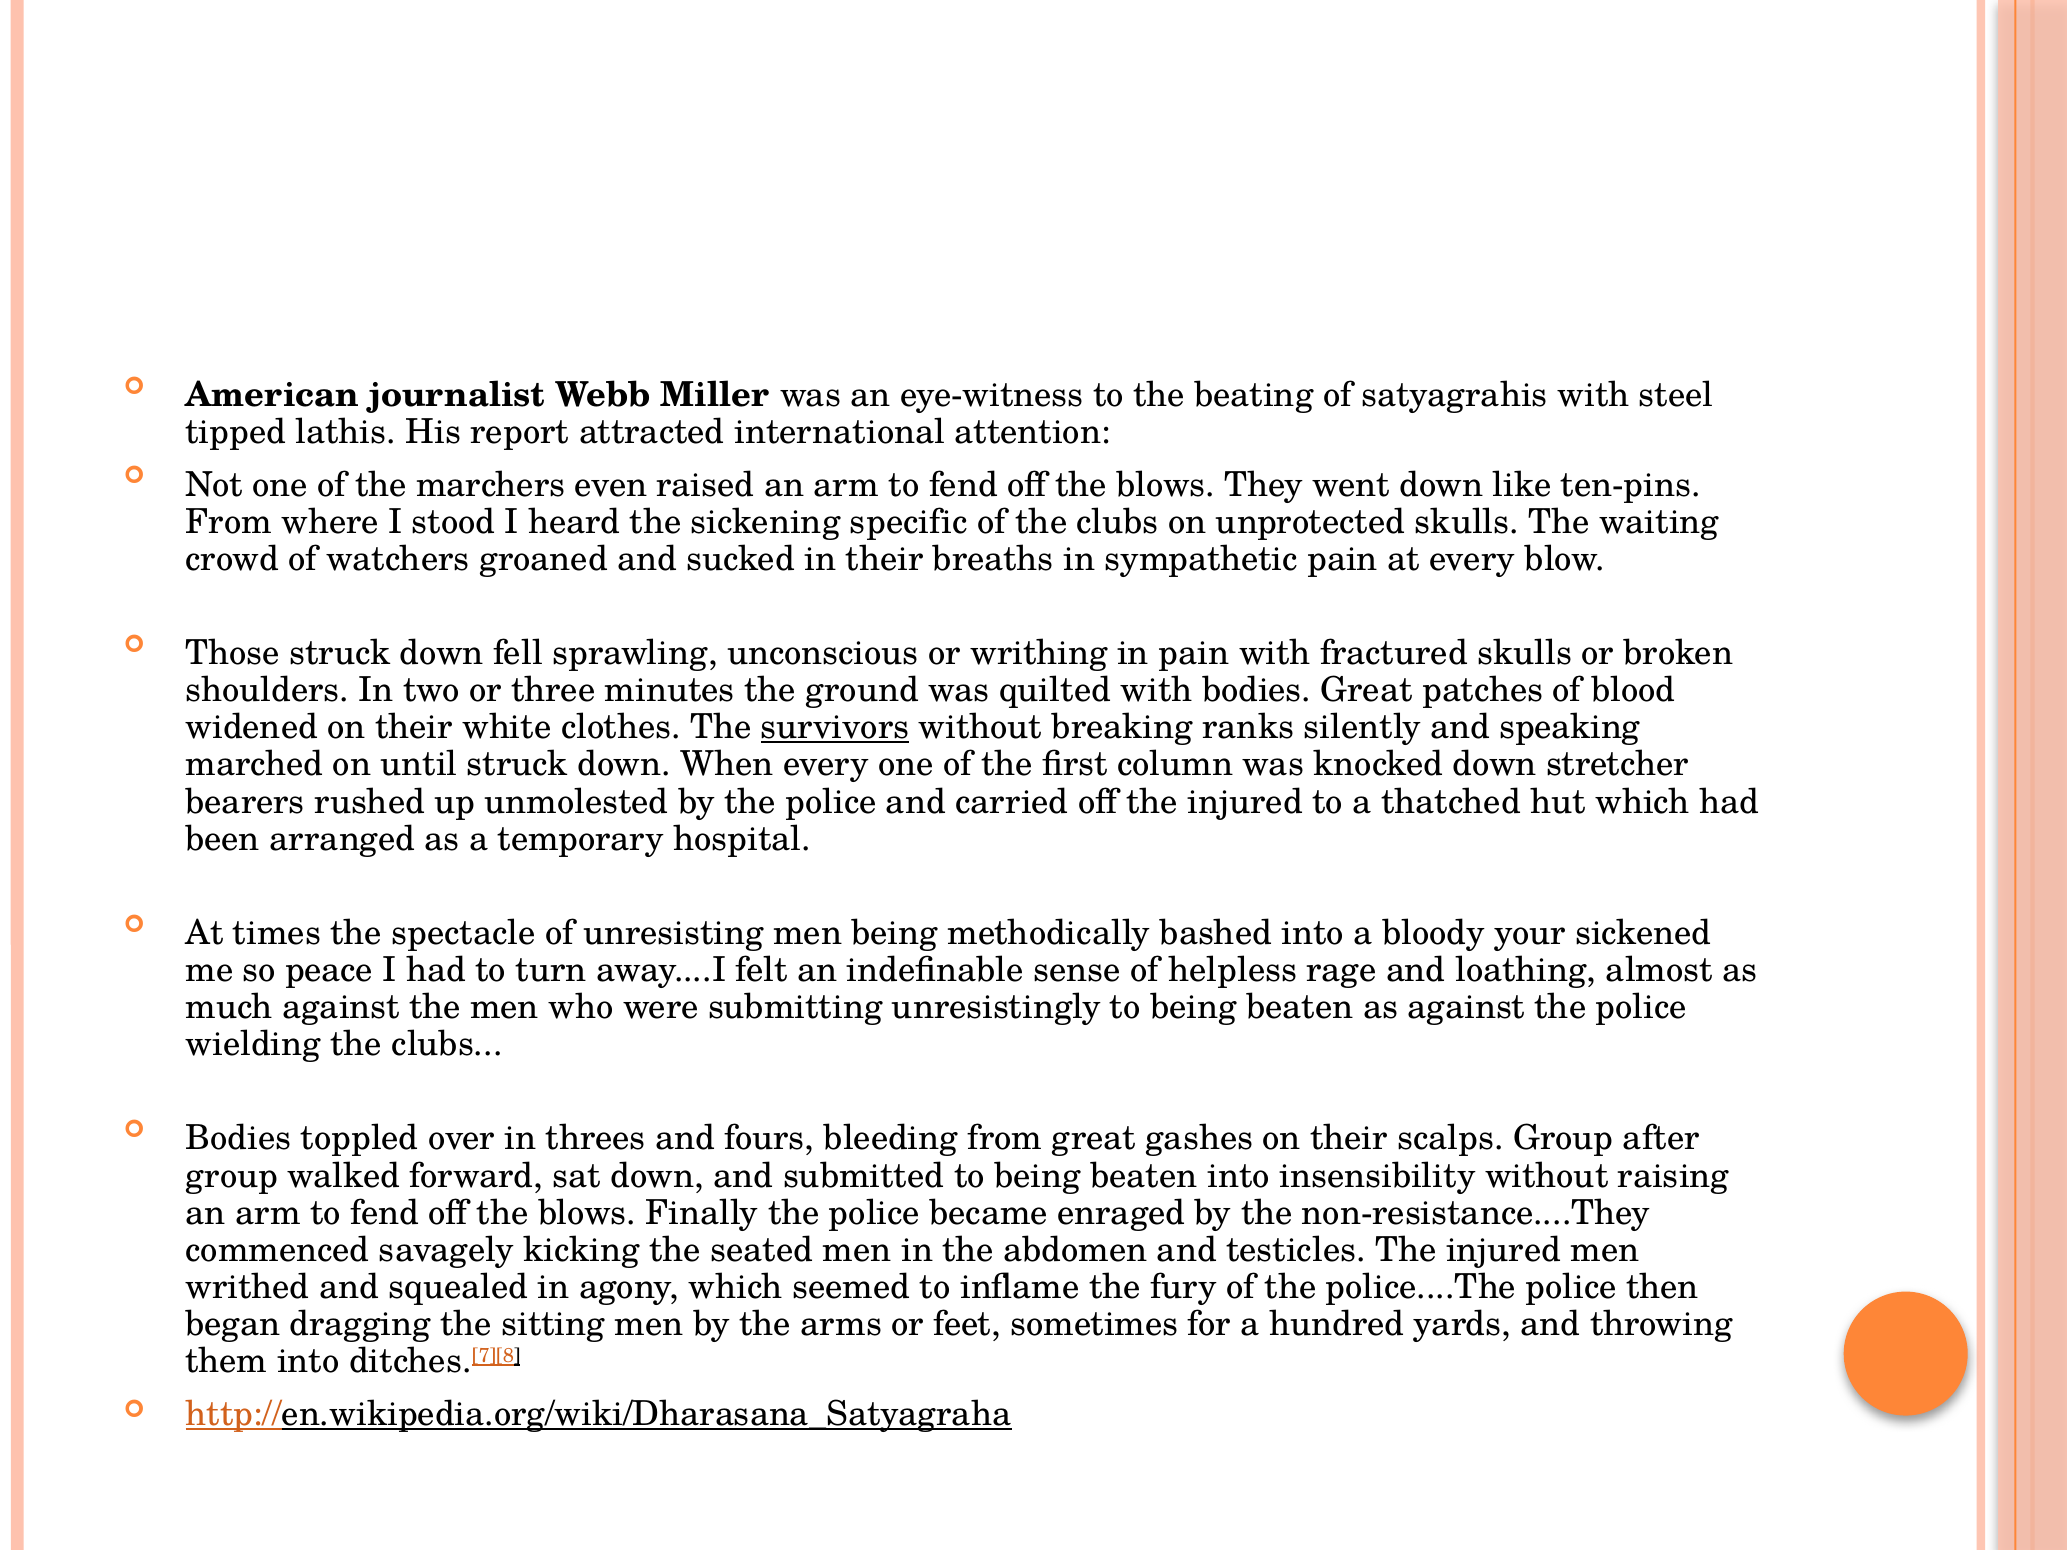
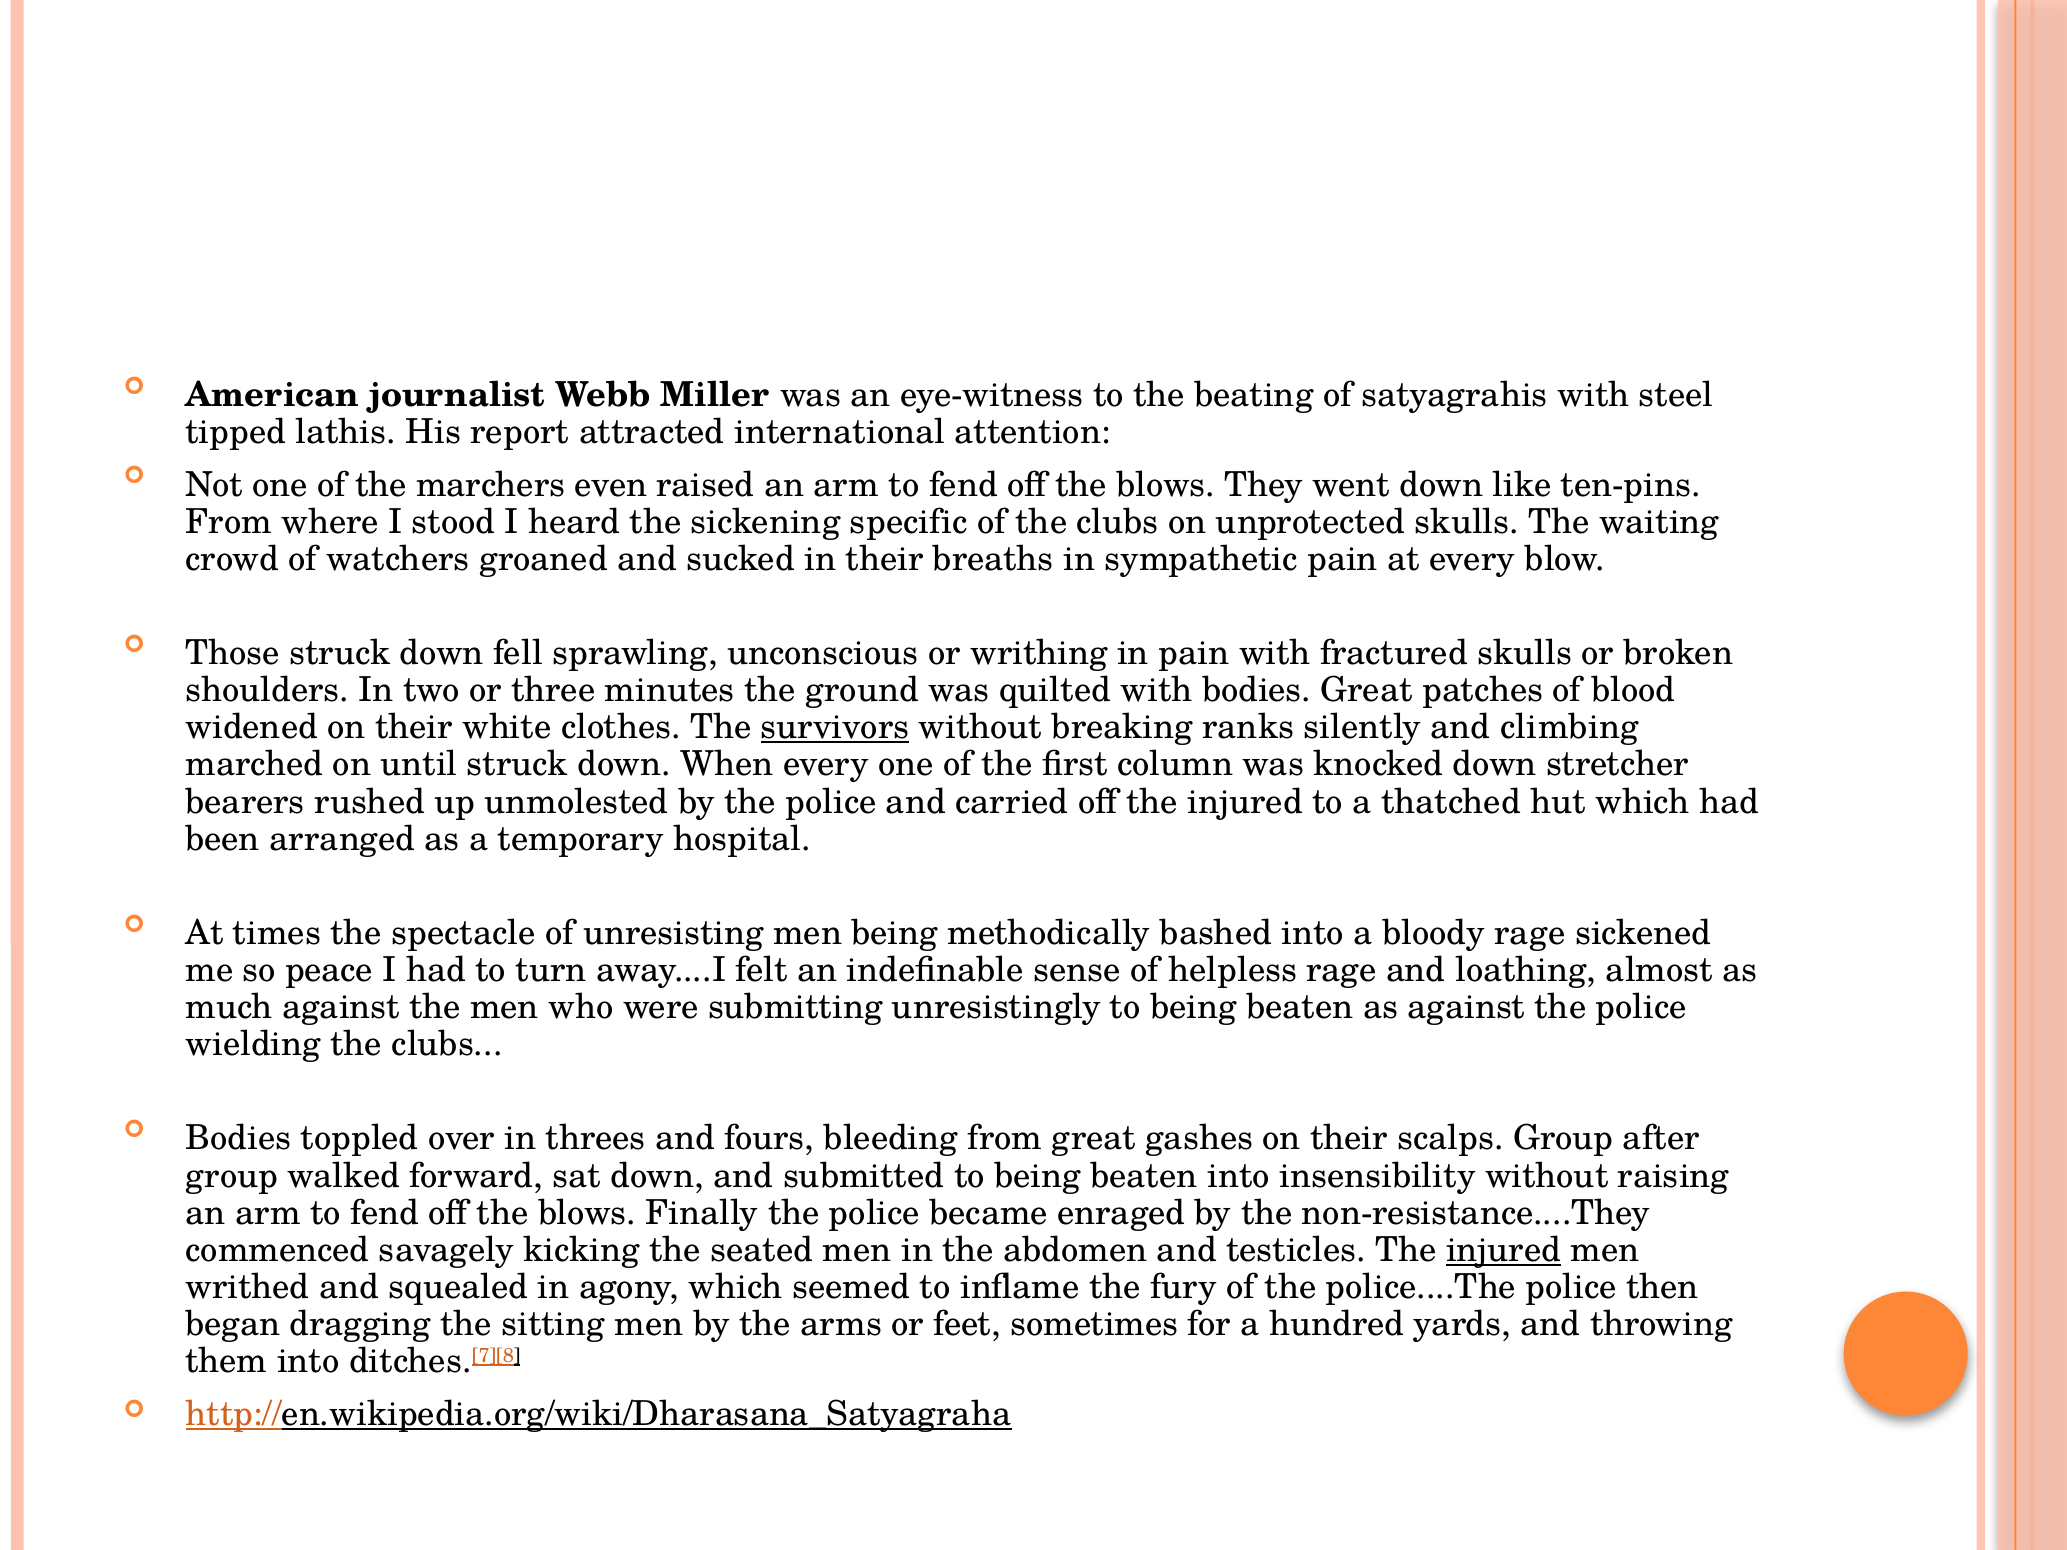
speaking: speaking -> climbing
bloody your: your -> rage
injured at (1504, 1250) underline: none -> present
